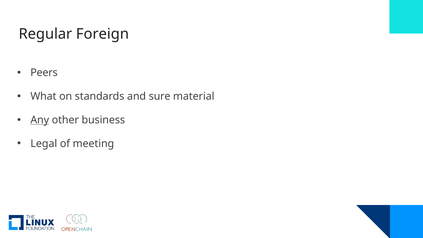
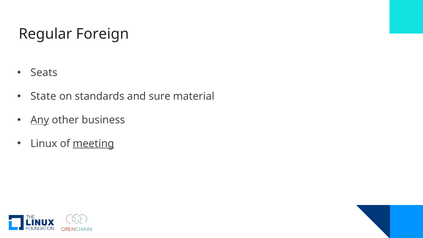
Peers: Peers -> Seats
What: What -> State
Legal: Legal -> Linux
meeting underline: none -> present
